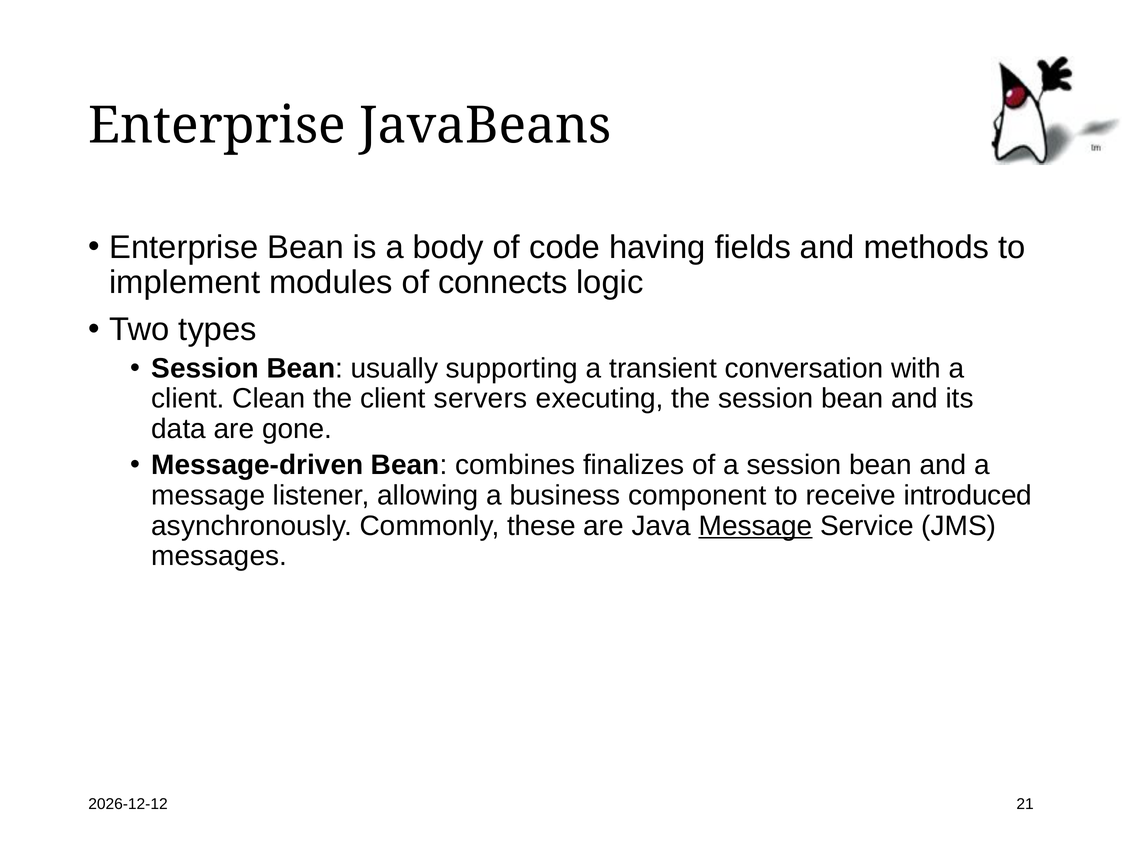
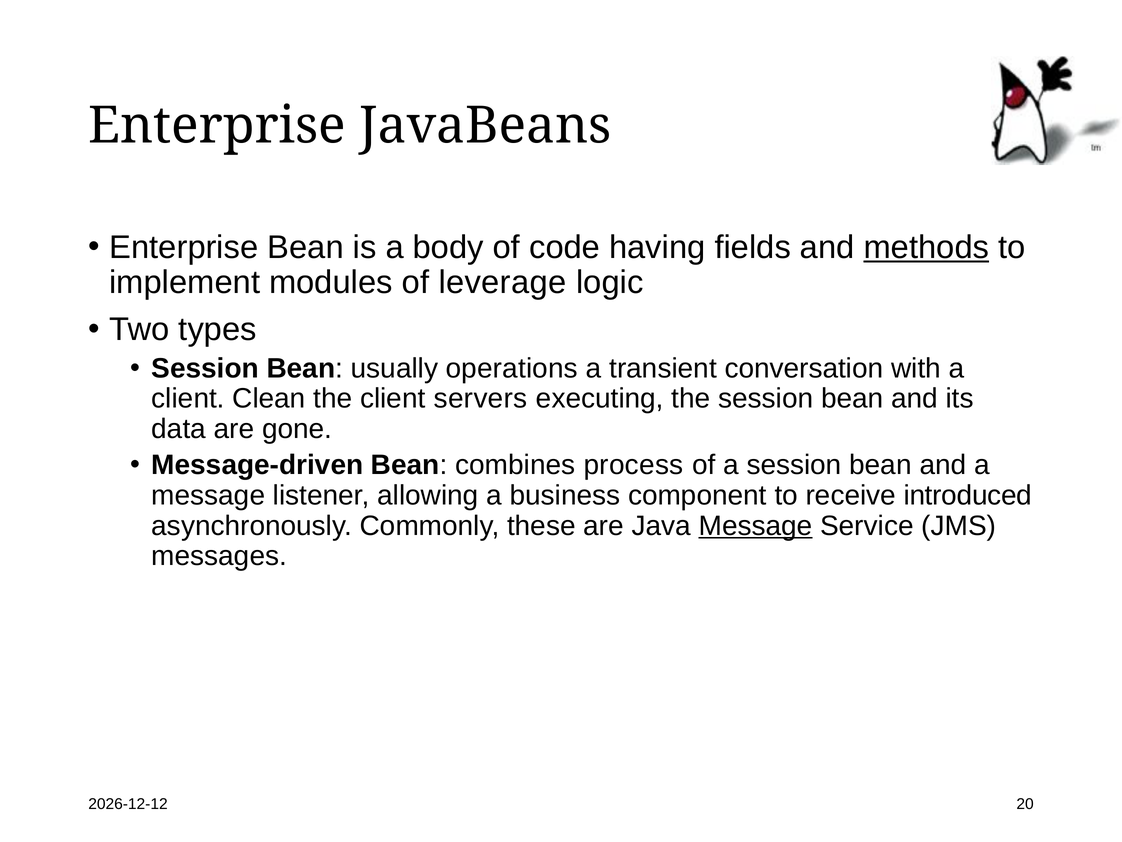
methods underline: none -> present
connects: connects -> leverage
supporting: supporting -> operations
finalizes: finalizes -> process
21: 21 -> 20
